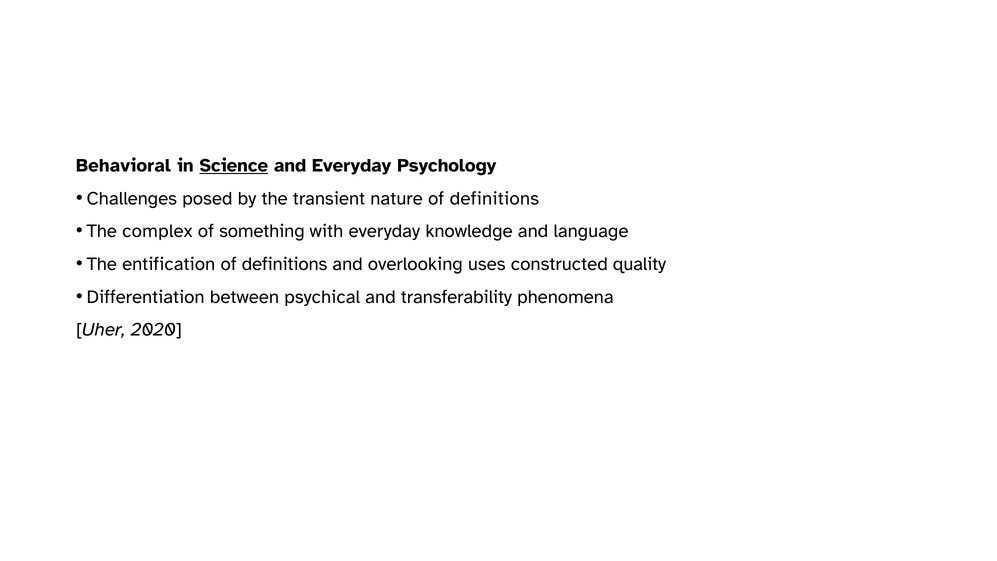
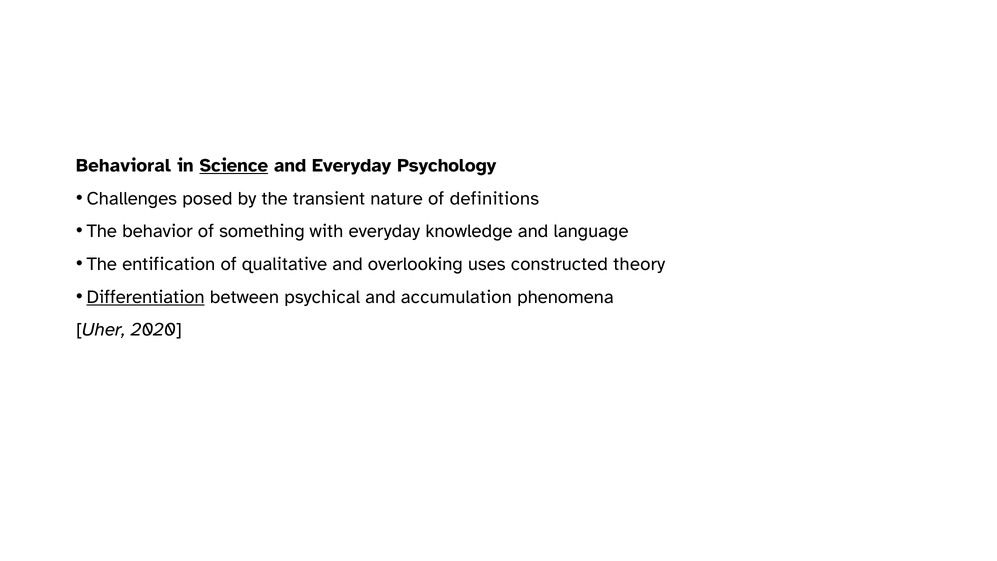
complex: complex -> behavior
entification of definitions: definitions -> qualitative
quality: quality -> theory
Differentiation underline: none -> present
transferability: transferability -> accumulation
